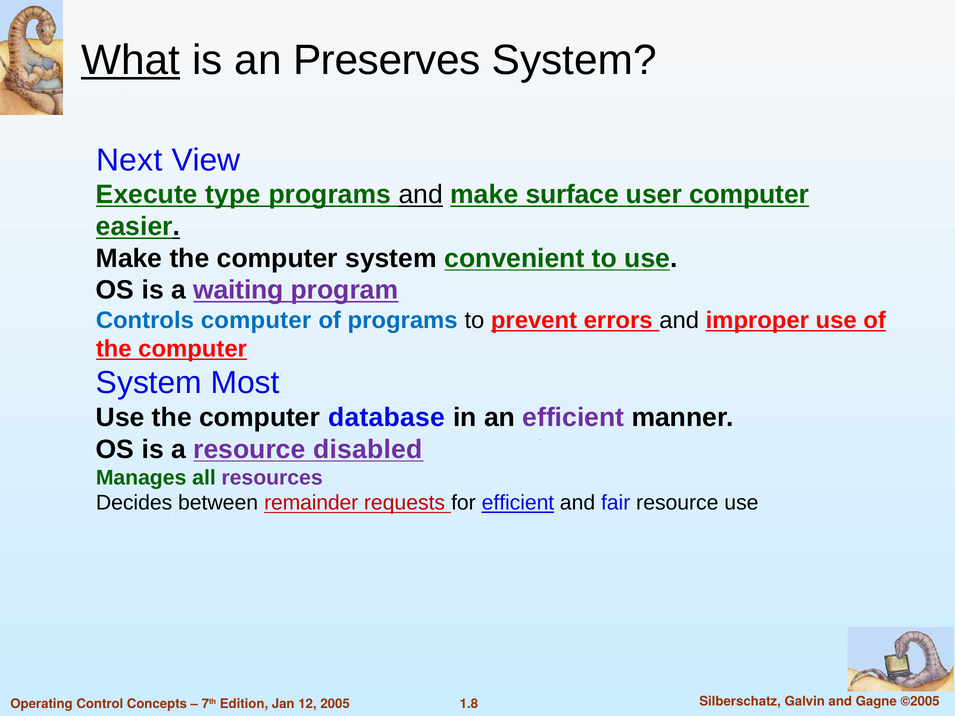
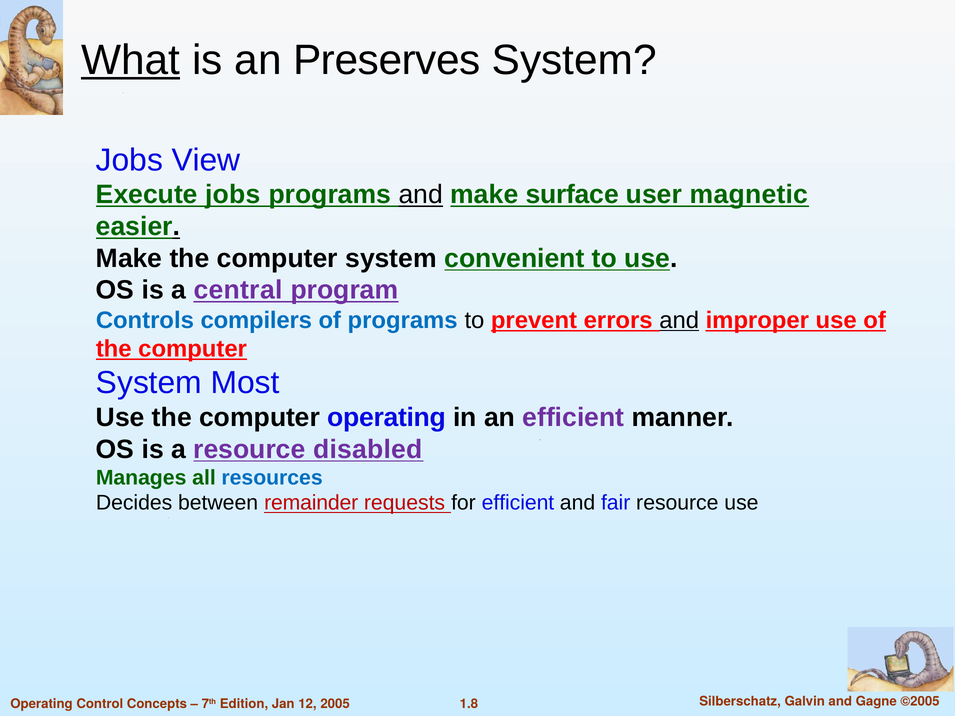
Next at (129, 160): Next -> Jobs
Execute type: type -> jobs
user computer: computer -> magnetic
waiting: waiting -> central
Controls computer: computer -> compilers
and at (679, 320) underline: none -> present
computer database: database -> operating
resources colour: purple -> blue
efficient at (518, 503) underline: present -> none
